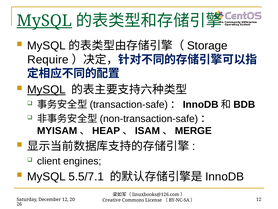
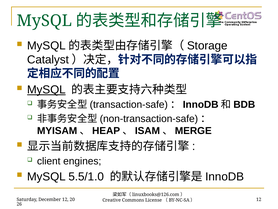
MySQL at (44, 21) underline: present -> none
Require: Require -> Catalyst
5.5/7.1: 5.5/7.1 -> 5.5/1.0
